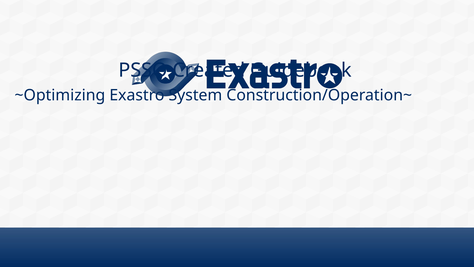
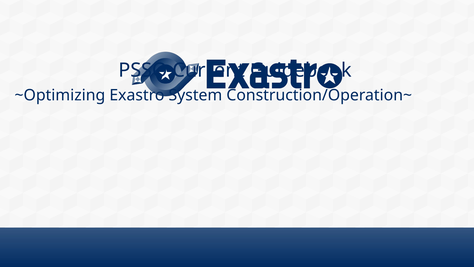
Created: Created -> Current
